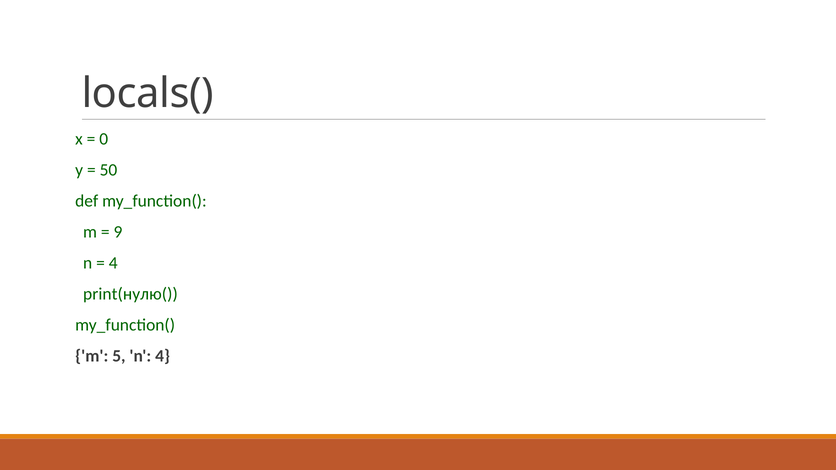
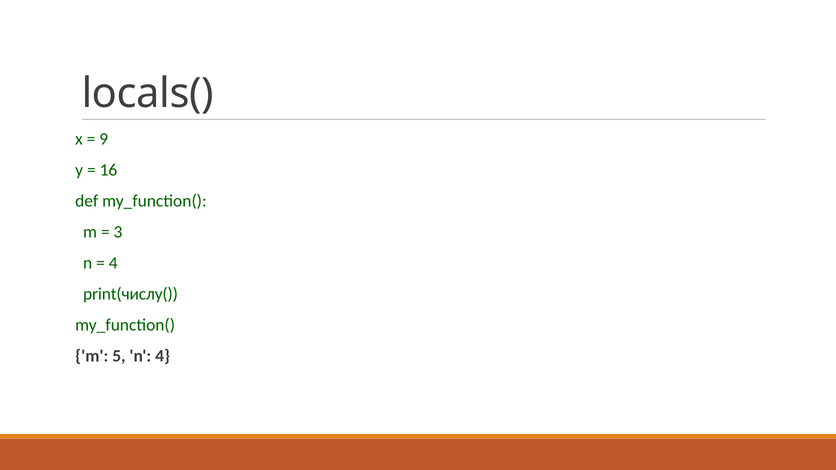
0: 0 -> 9
50: 50 -> 16
9: 9 -> 3
print(нулю(: print(нулю( -> print(числу(
